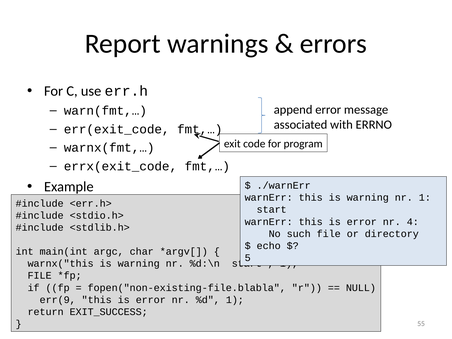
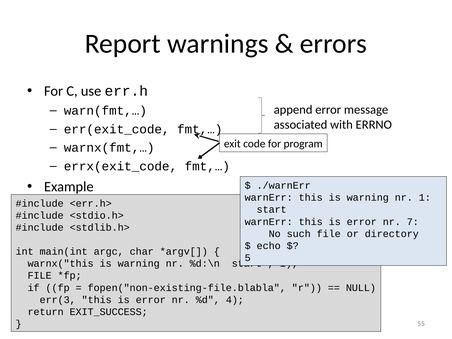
4: 4 -> 7
err(9: err(9 -> err(3
%d 1: 1 -> 4
